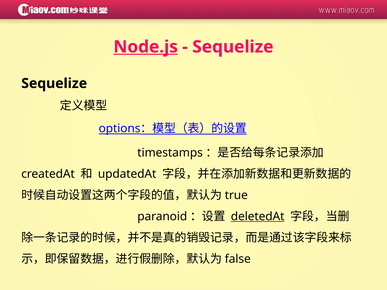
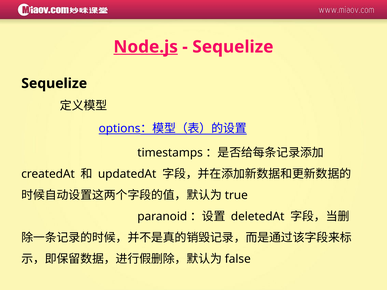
deletedAt underline: present -> none
